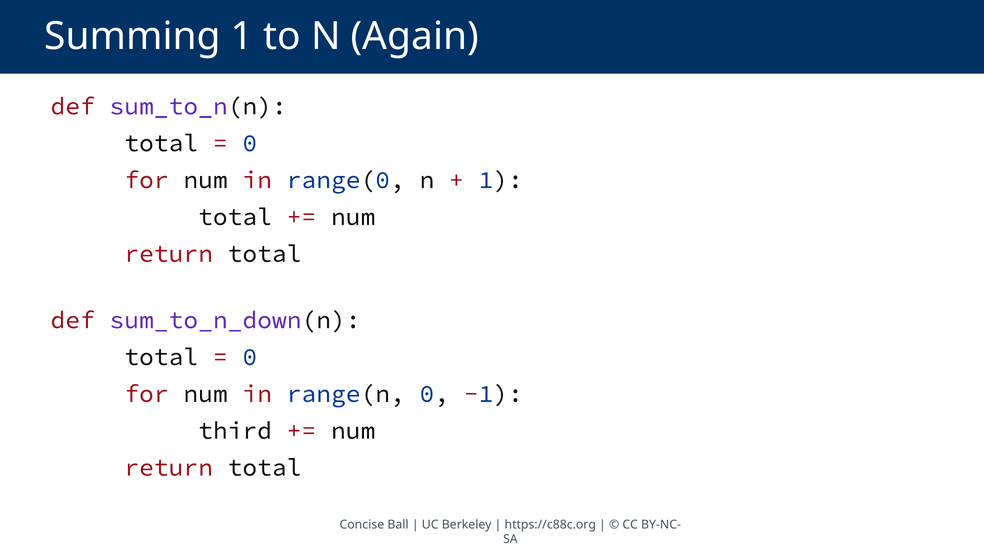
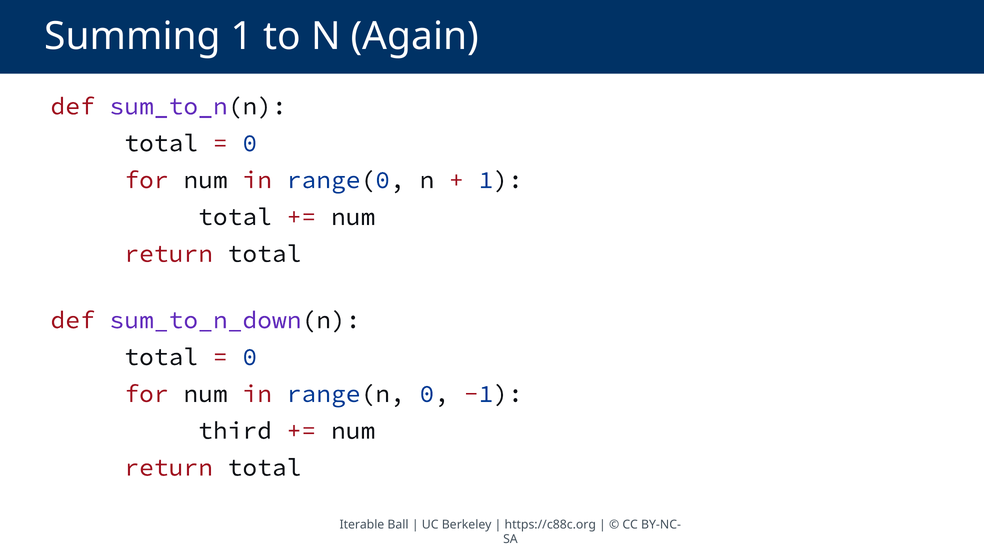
Concise: Concise -> Iterable
